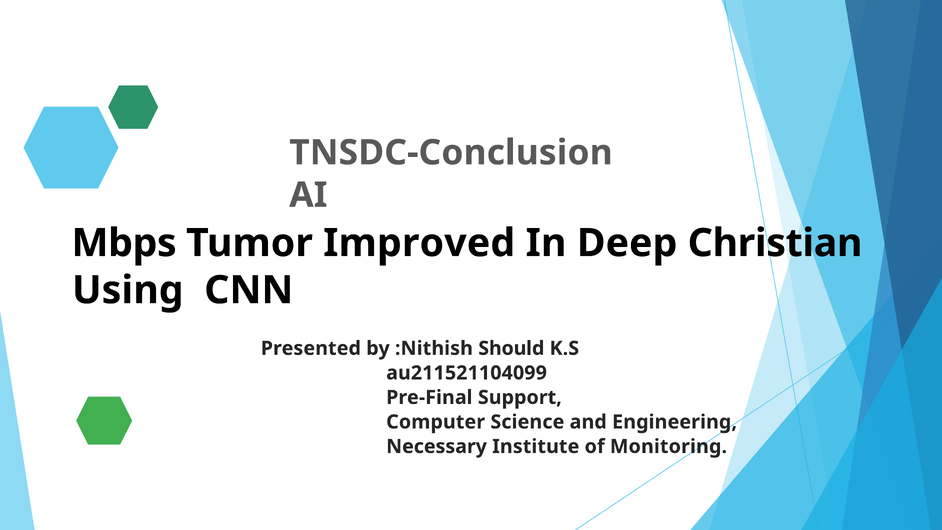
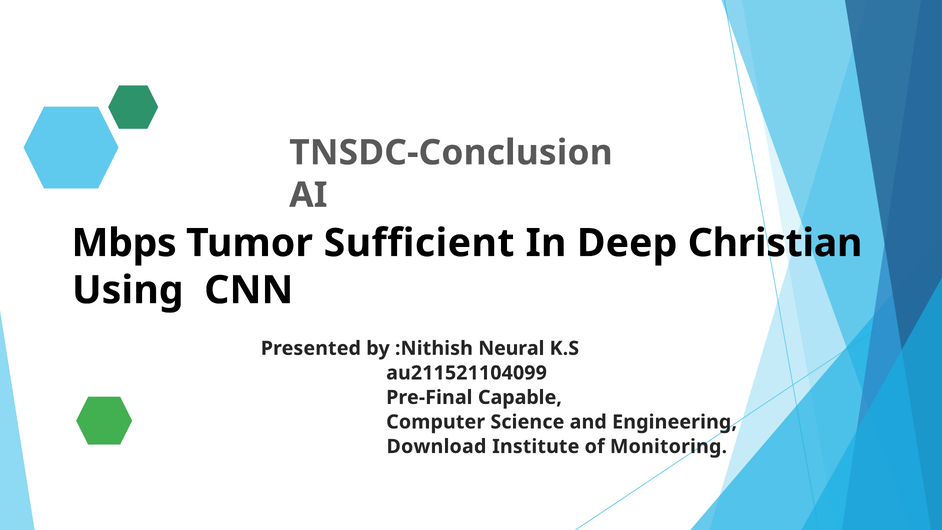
Improved: Improved -> Sufficient
Should: Should -> Neural
Support: Support -> Capable
Necessary: Necessary -> Download
